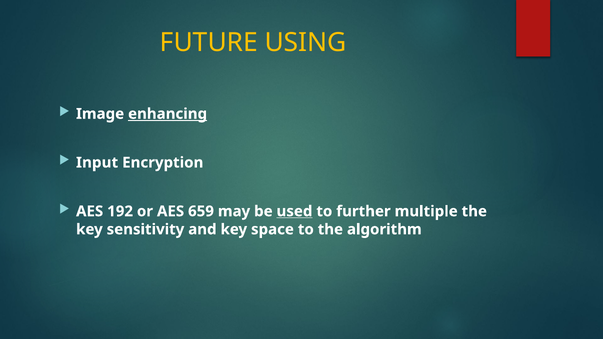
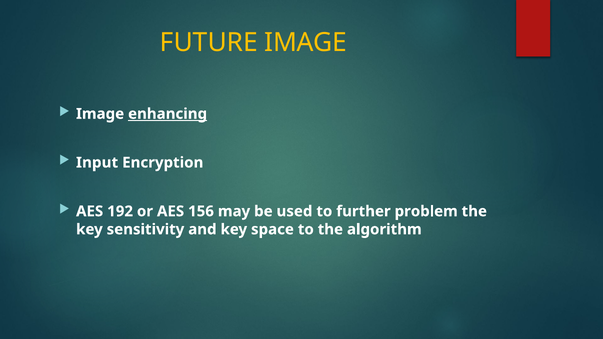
FUTURE USING: USING -> IMAGE
659: 659 -> 156
used underline: present -> none
multiple: multiple -> problem
